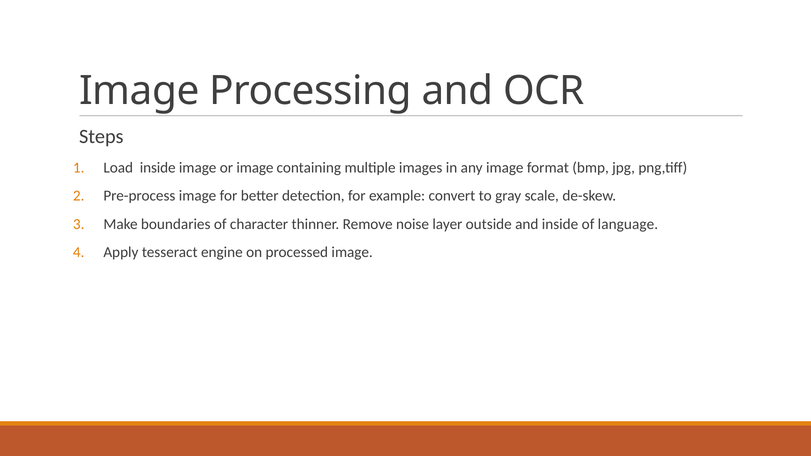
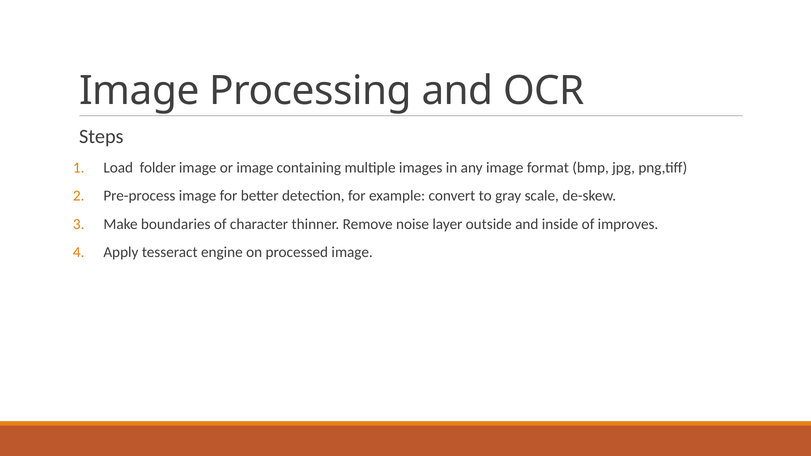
Load inside: inside -> folder
language: language -> improves
